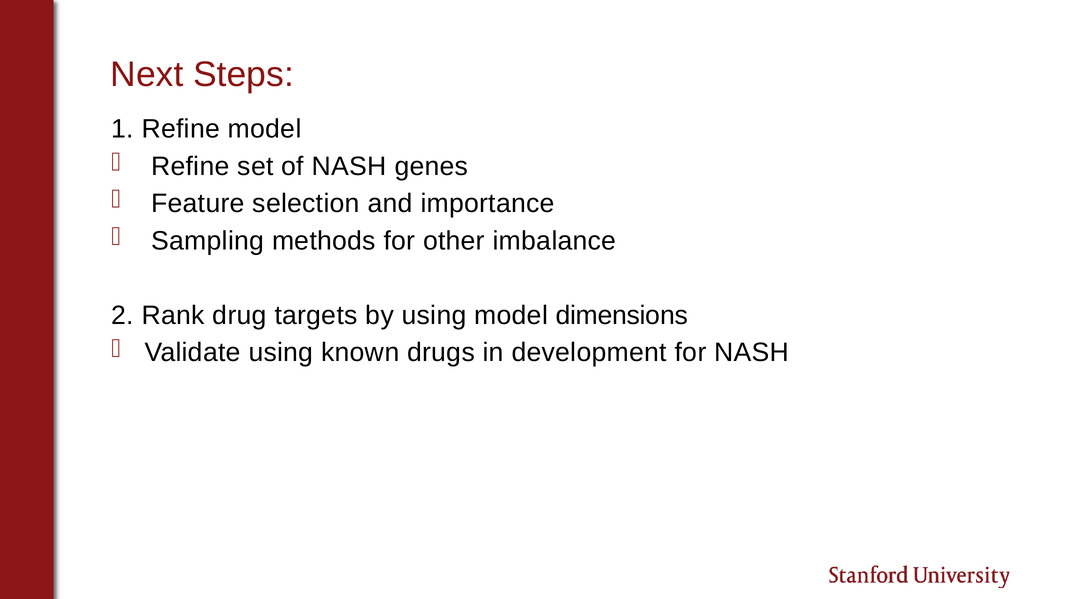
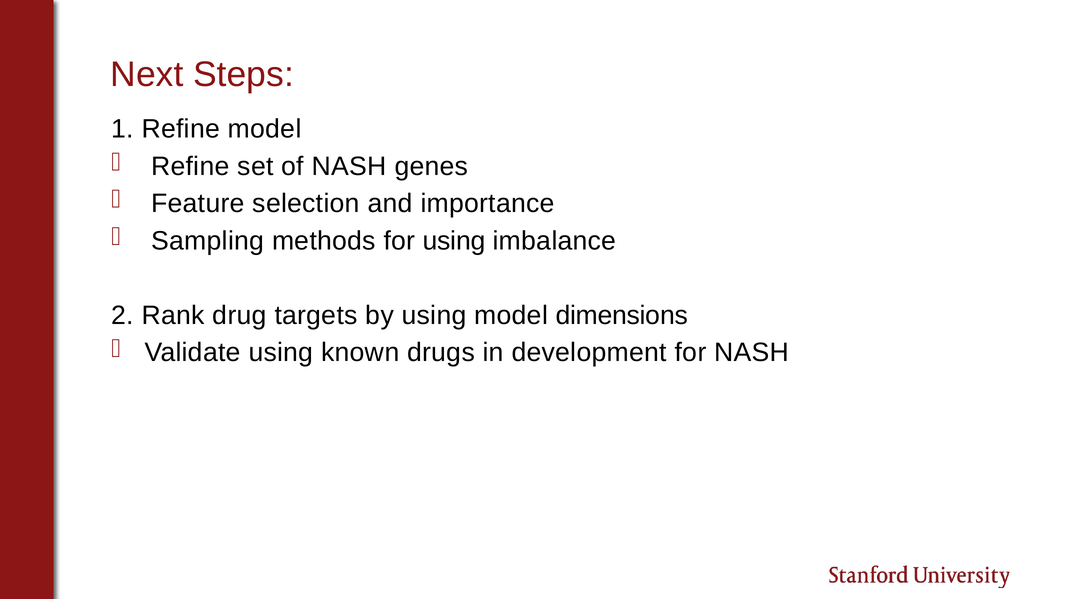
for other: other -> using
